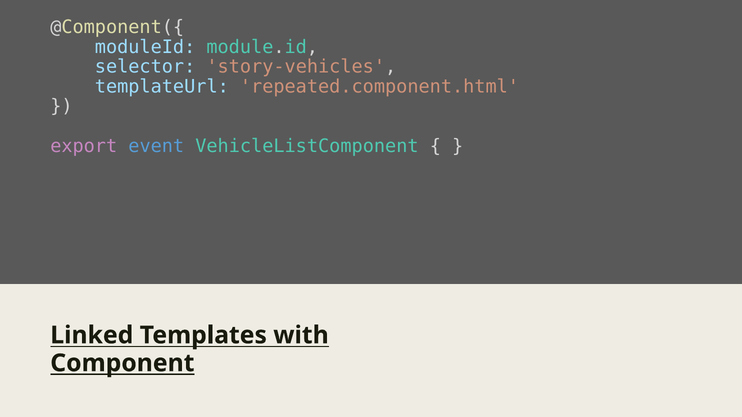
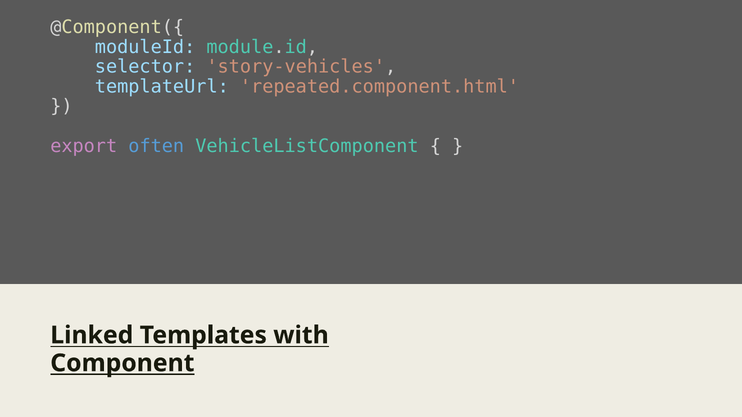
event: event -> often
